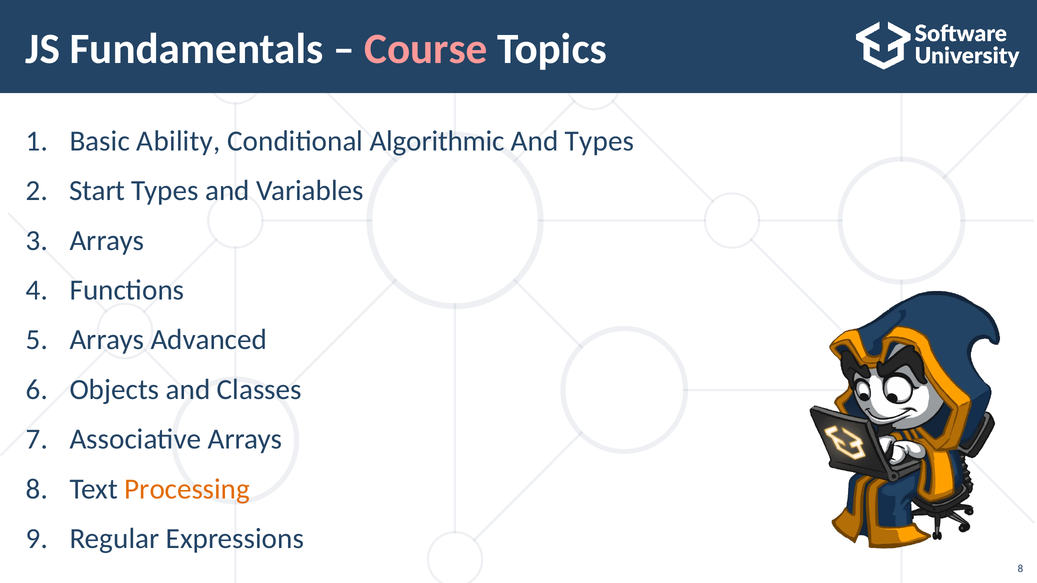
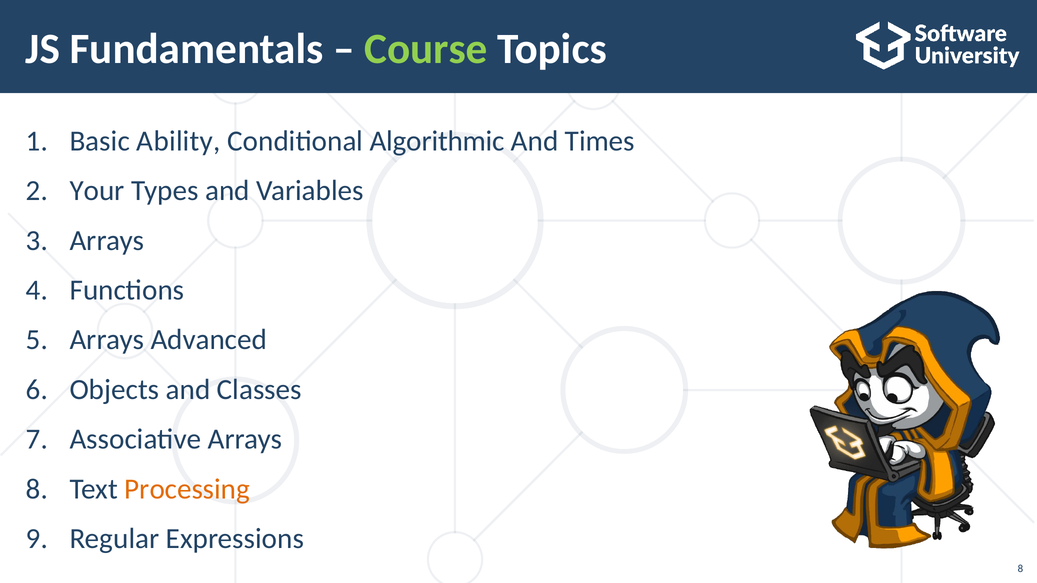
Course colour: pink -> light green
And Types: Types -> Times
Start: Start -> Your
